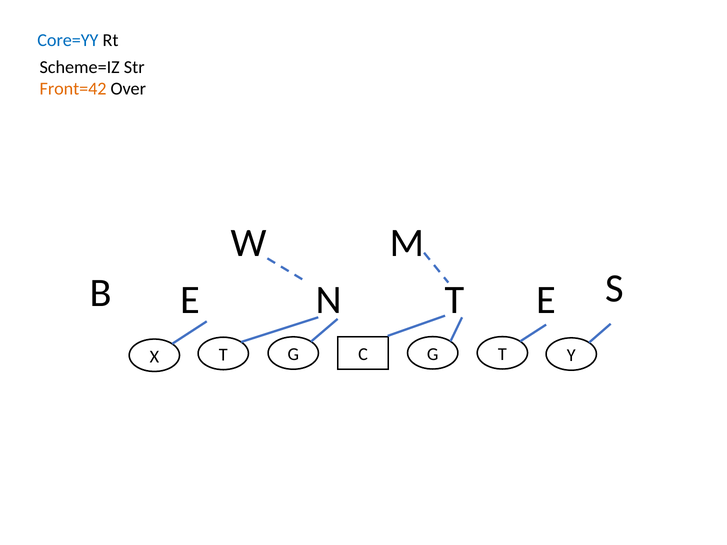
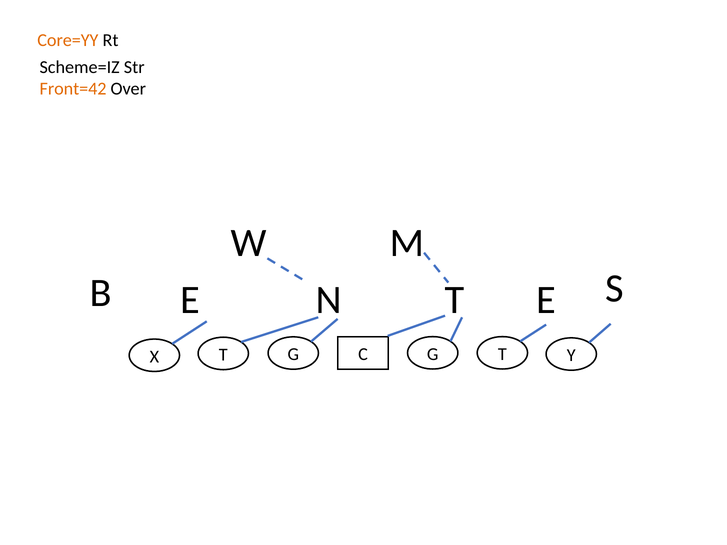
Core=YY colour: blue -> orange
